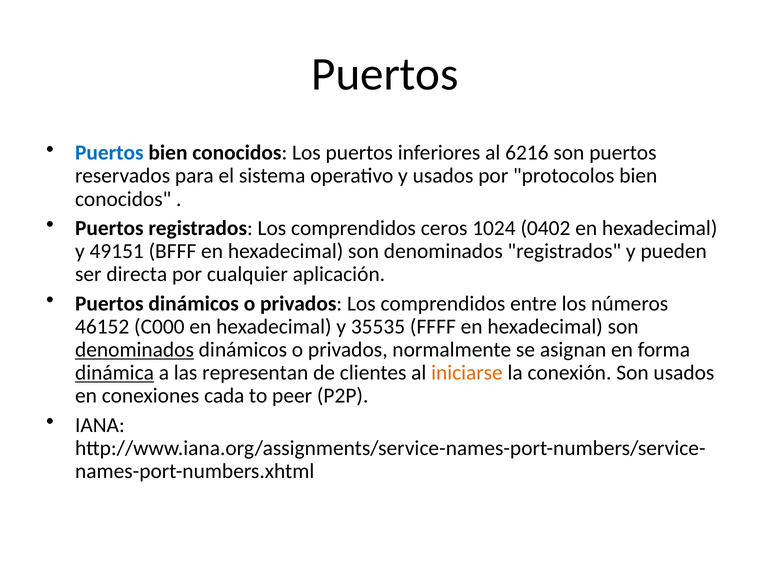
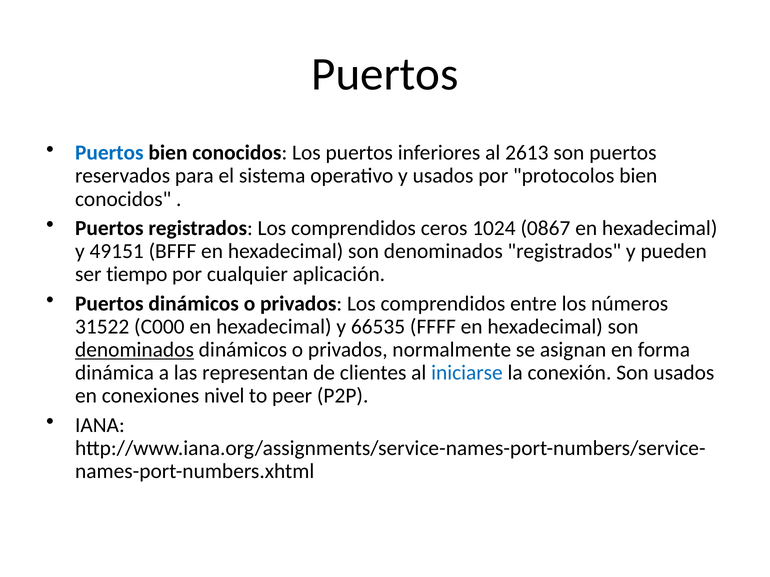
6216: 6216 -> 2613
0402: 0402 -> 0867
directa: directa -> tiempo
46152: 46152 -> 31522
35535: 35535 -> 66535
dinámica underline: present -> none
iniciarse colour: orange -> blue
cada: cada -> nivel
